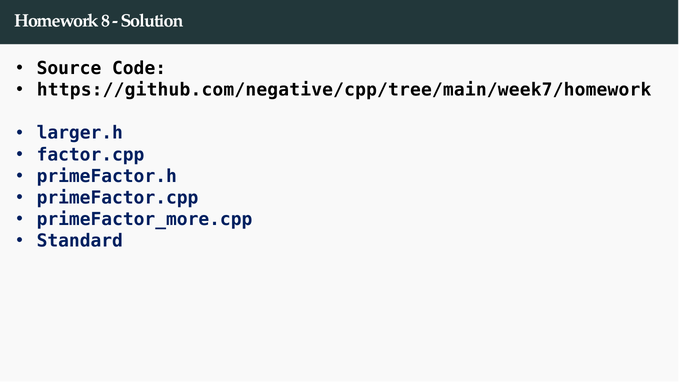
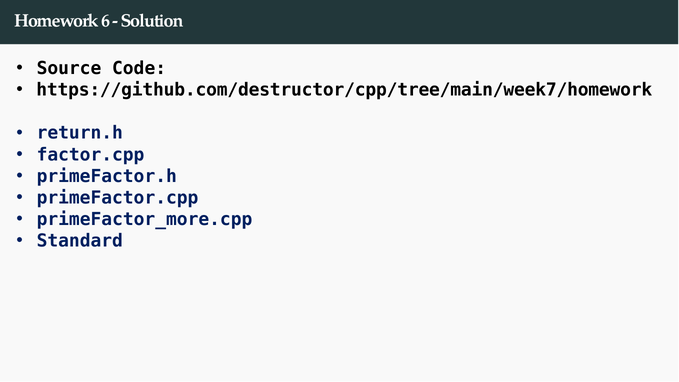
8: 8 -> 6
https://github.com/negative/cpp/tree/main/week7/homework: https://github.com/negative/cpp/tree/main/week7/homework -> https://github.com/destructor/cpp/tree/main/week7/homework
larger.h: larger.h -> return.h
